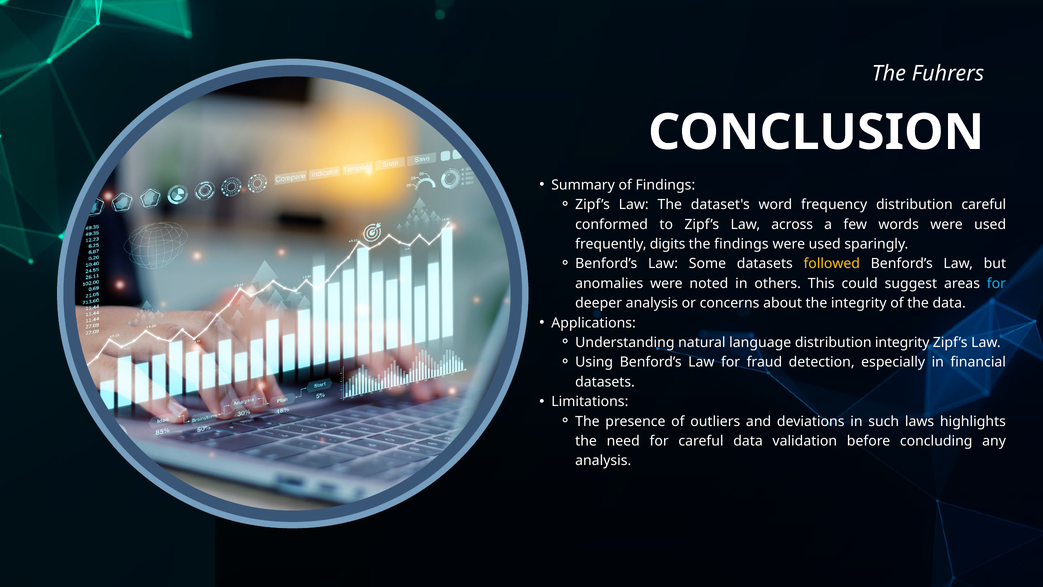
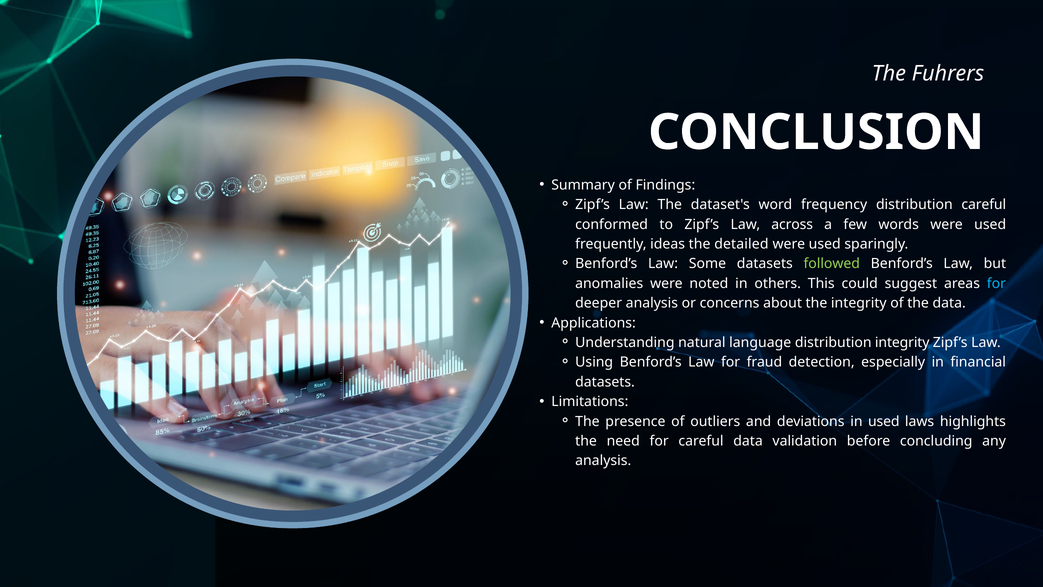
digits: digits -> ideas
the findings: findings -> detailed
followed colour: yellow -> light green
in such: such -> used
